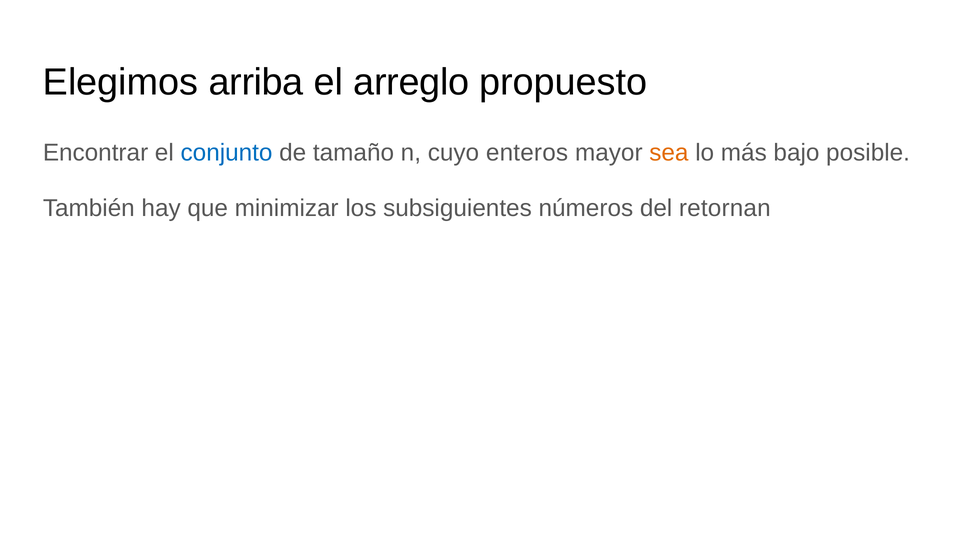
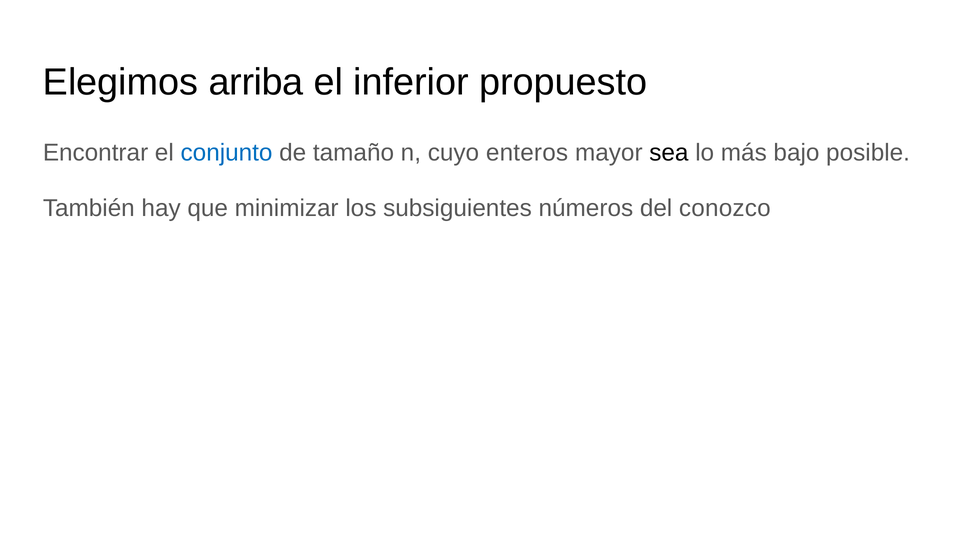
arreglo: arreglo -> inferior
sea colour: orange -> black
retornan: retornan -> conozco
